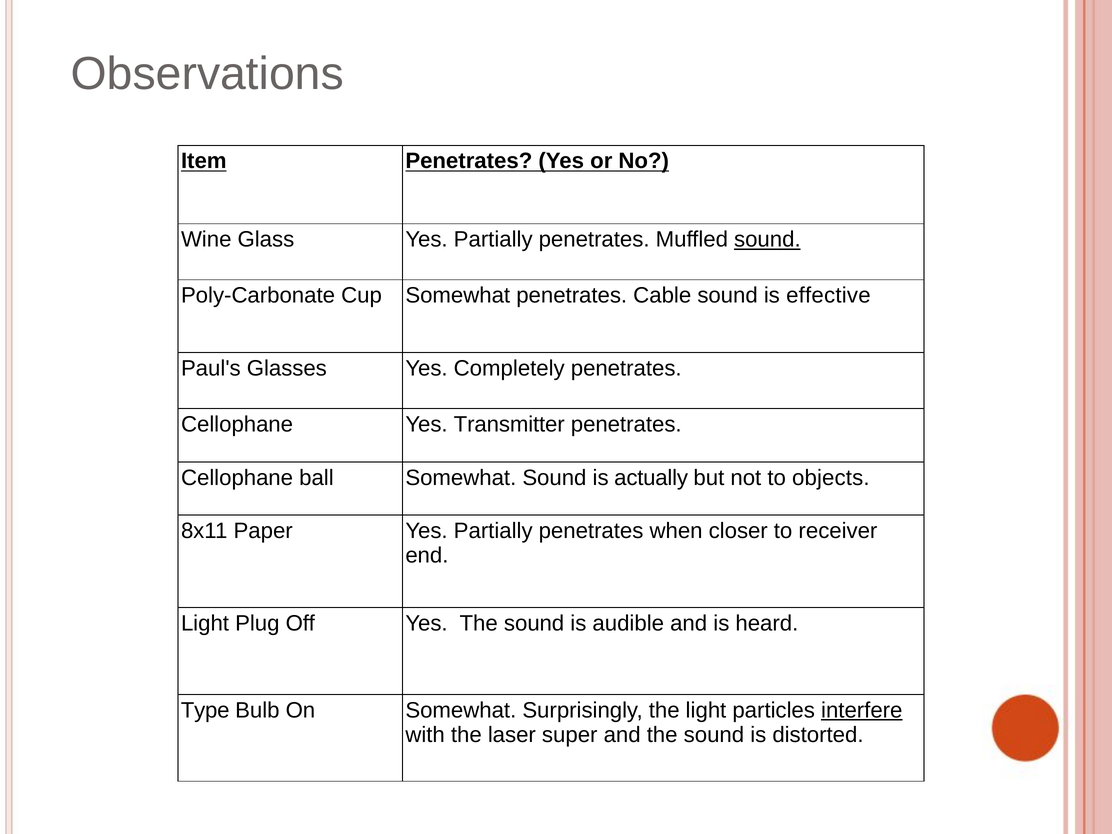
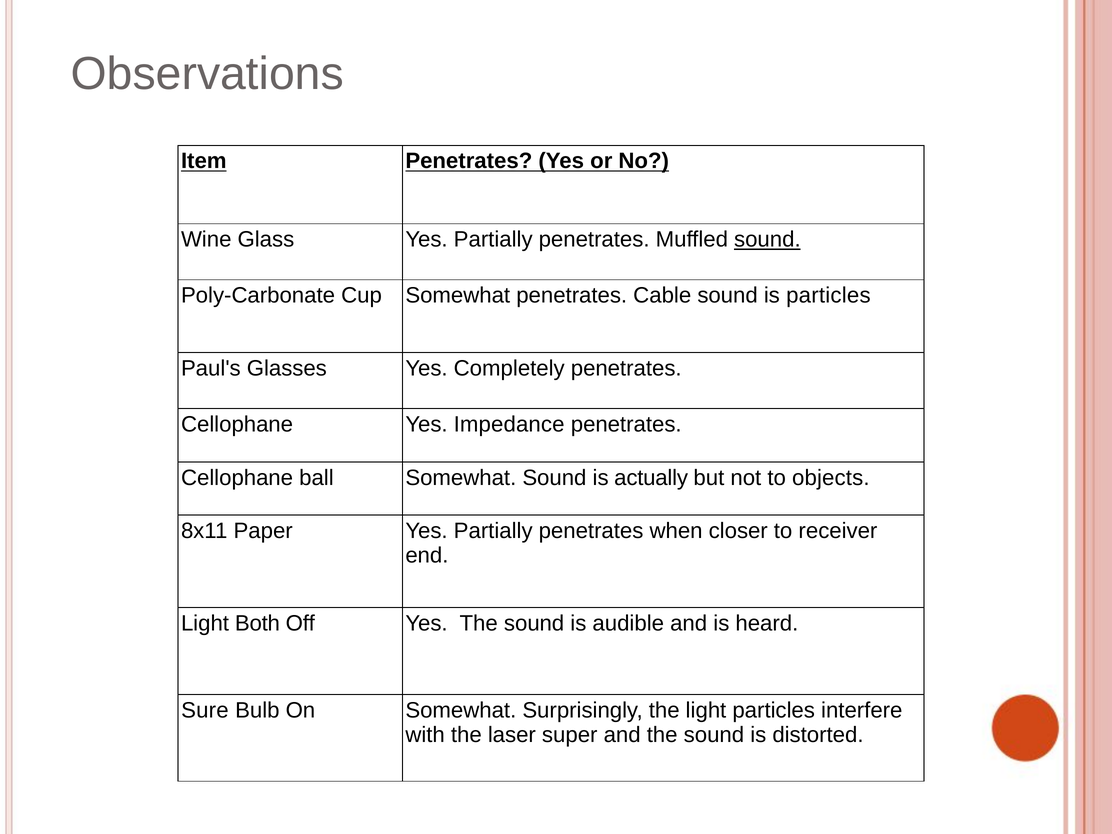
is effective: effective -> particles
Transmitter: Transmitter -> Impedance
Plug: Plug -> Both
Type: Type -> Sure
interfere underline: present -> none
